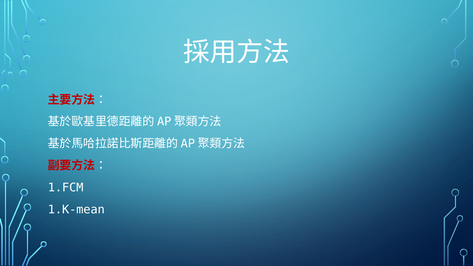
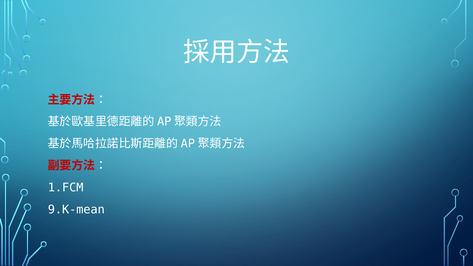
1.K-mean: 1.K-mean -> 9.K-mean
